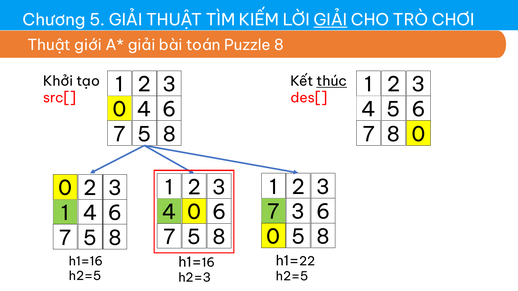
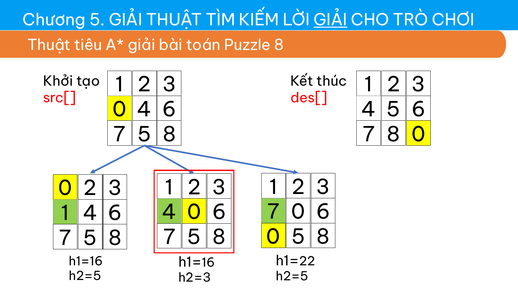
giới: giới -> tiêu
thúc underline: present -> none
7 3: 3 -> 0
